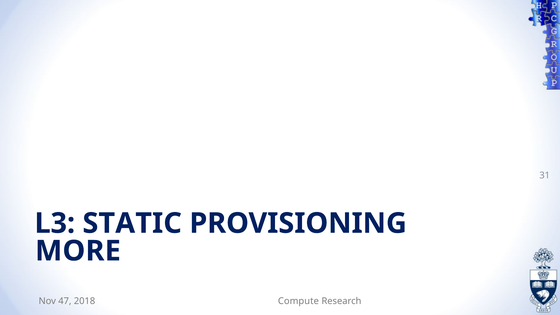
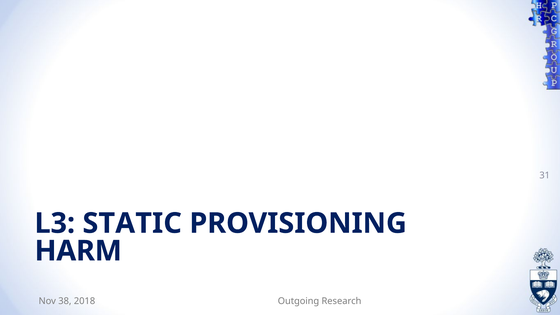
MORE: MORE -> HARM
47: 47 -> 38
Compute: Compute -> Outgoing
